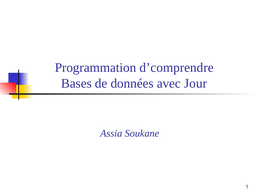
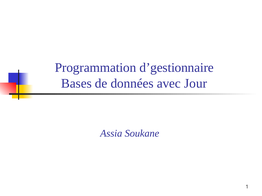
d’comprendre: d’comprendre -> d’gestionnaire
